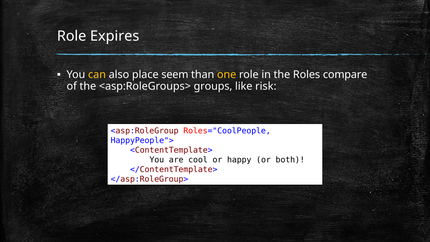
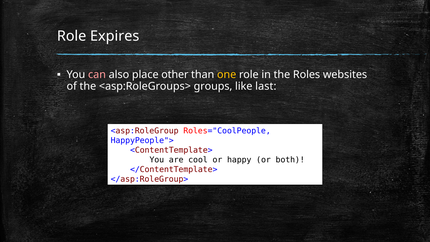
can colour: yellow -> pink
seem: seem -> other
compare: compare -> websites
risk: risk -> last
